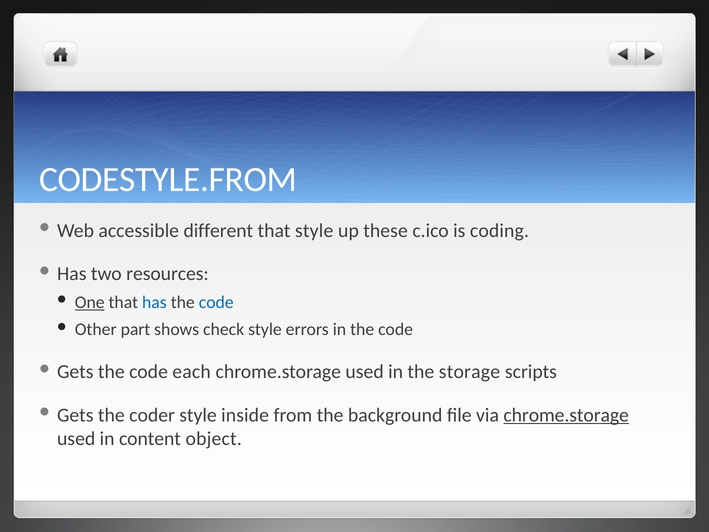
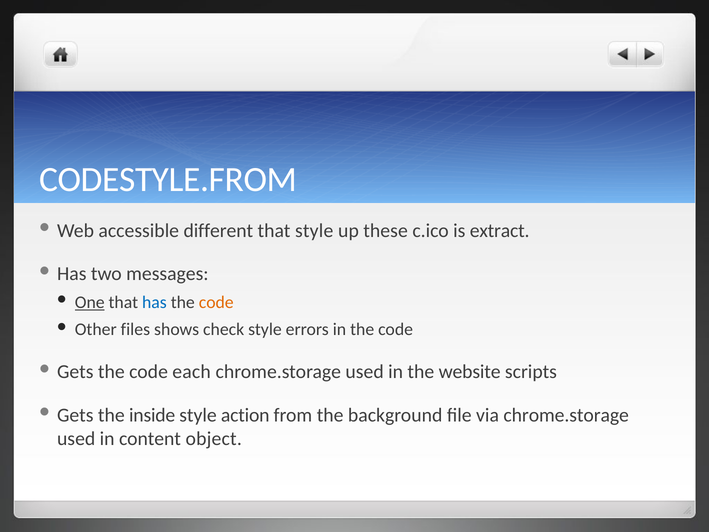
coding: coding -> extract
resources: resources -> messages
code at (216, 302) colour: blue -> orange
part: part -> files
storage: storage -> website
coder: coder -> inside
inside: inside -> action
chrome.storage at (566, 415) underline: present -> none
